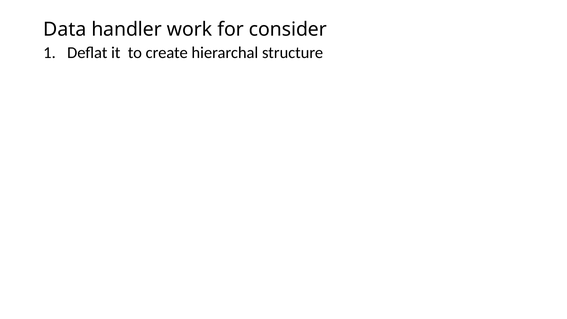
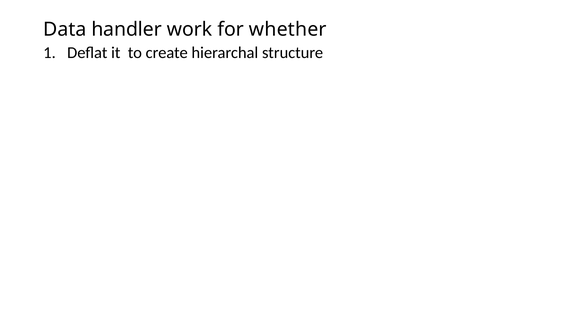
consider: consider -> whether
